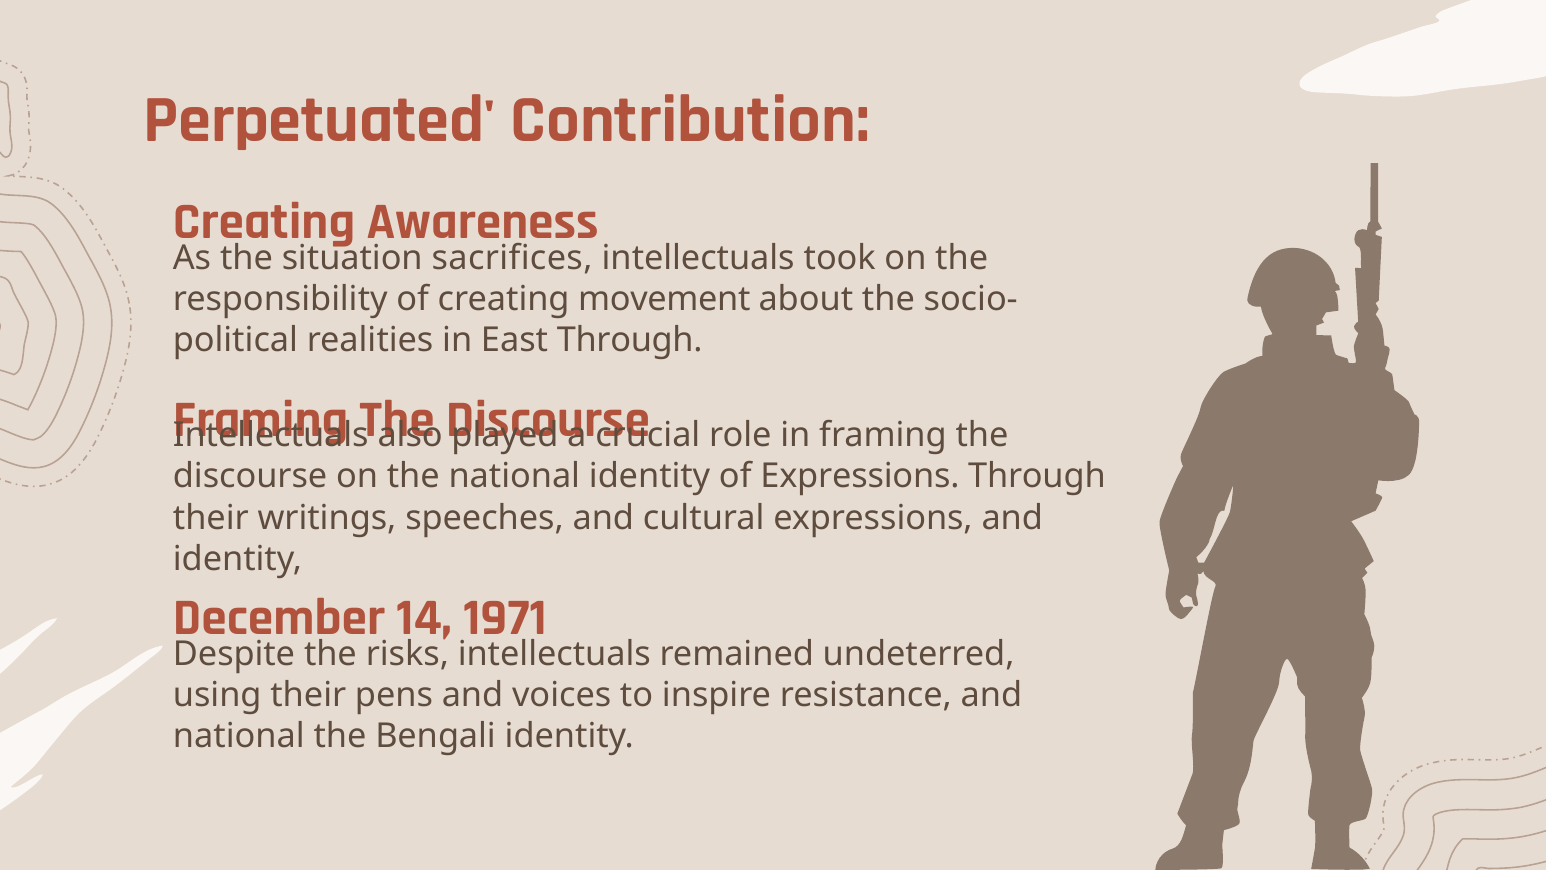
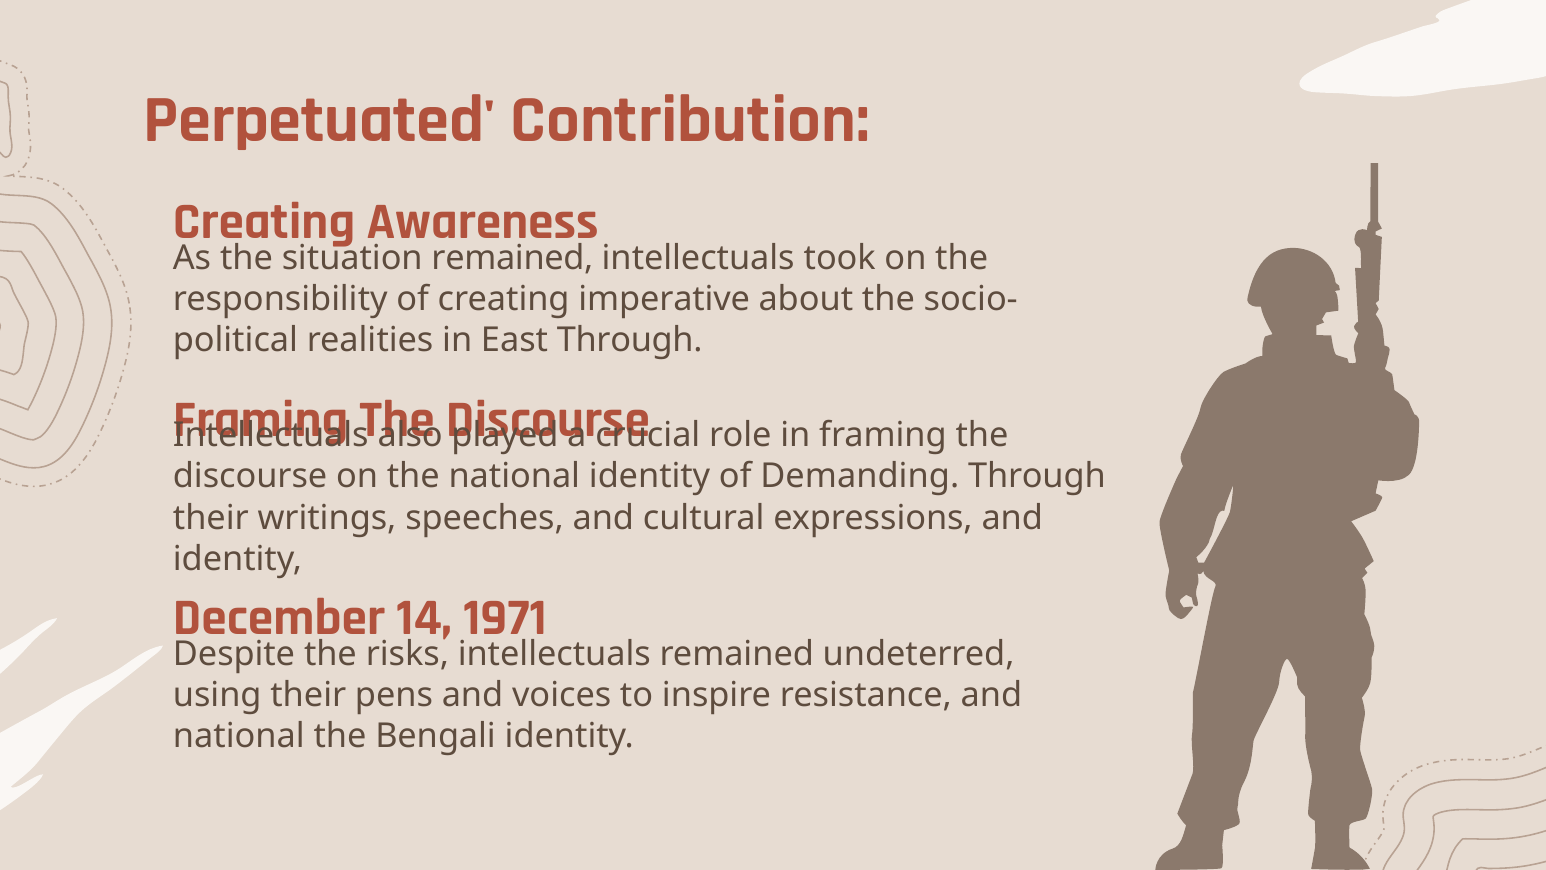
situation sacrifices: sacrifices -> remained
movement: movement -> imperative
of Expressions: Expressions -> Demanding
